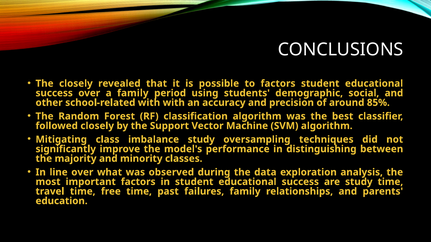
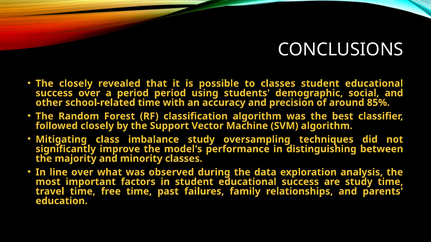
to factors: factors -> classes
a family: family -> period
school-related with: with -> time
